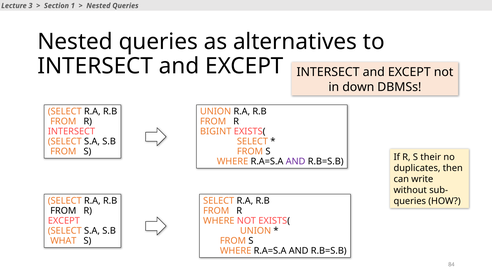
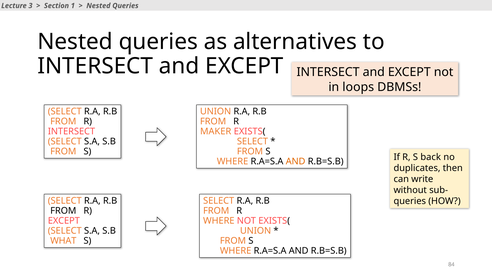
down: down -> loops
BIGINT: BIGINT -> MAKER
their: their -> back
AND at (296, 161) colour: purple -> orange
